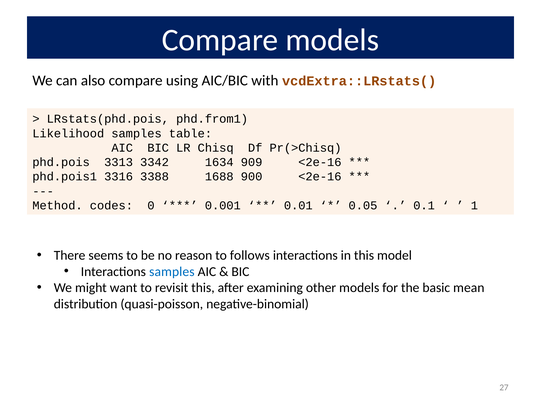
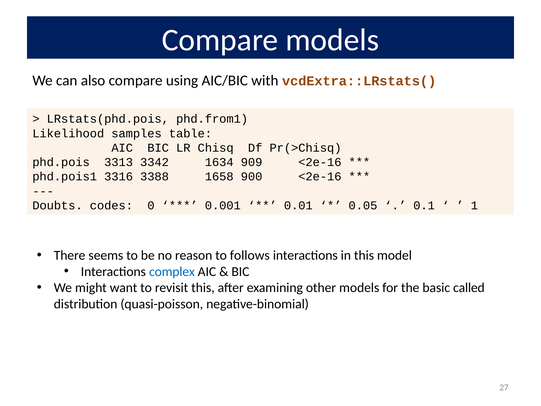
1688: 1688 -> 1658
Method: Method -> Doubts
Interactions samples: samples -> complex
mean: mean -> called
